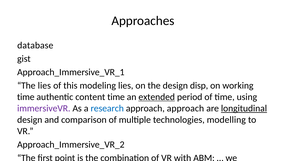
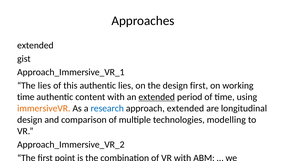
database at (35, 45): database -> extended
this modeling: modeling -> authentic
design disp: disp -> first
content time: time -> with
immersiveVR colour: purple -> orange
approach approach: approach -> extended
longitudinal underline: present -> none
